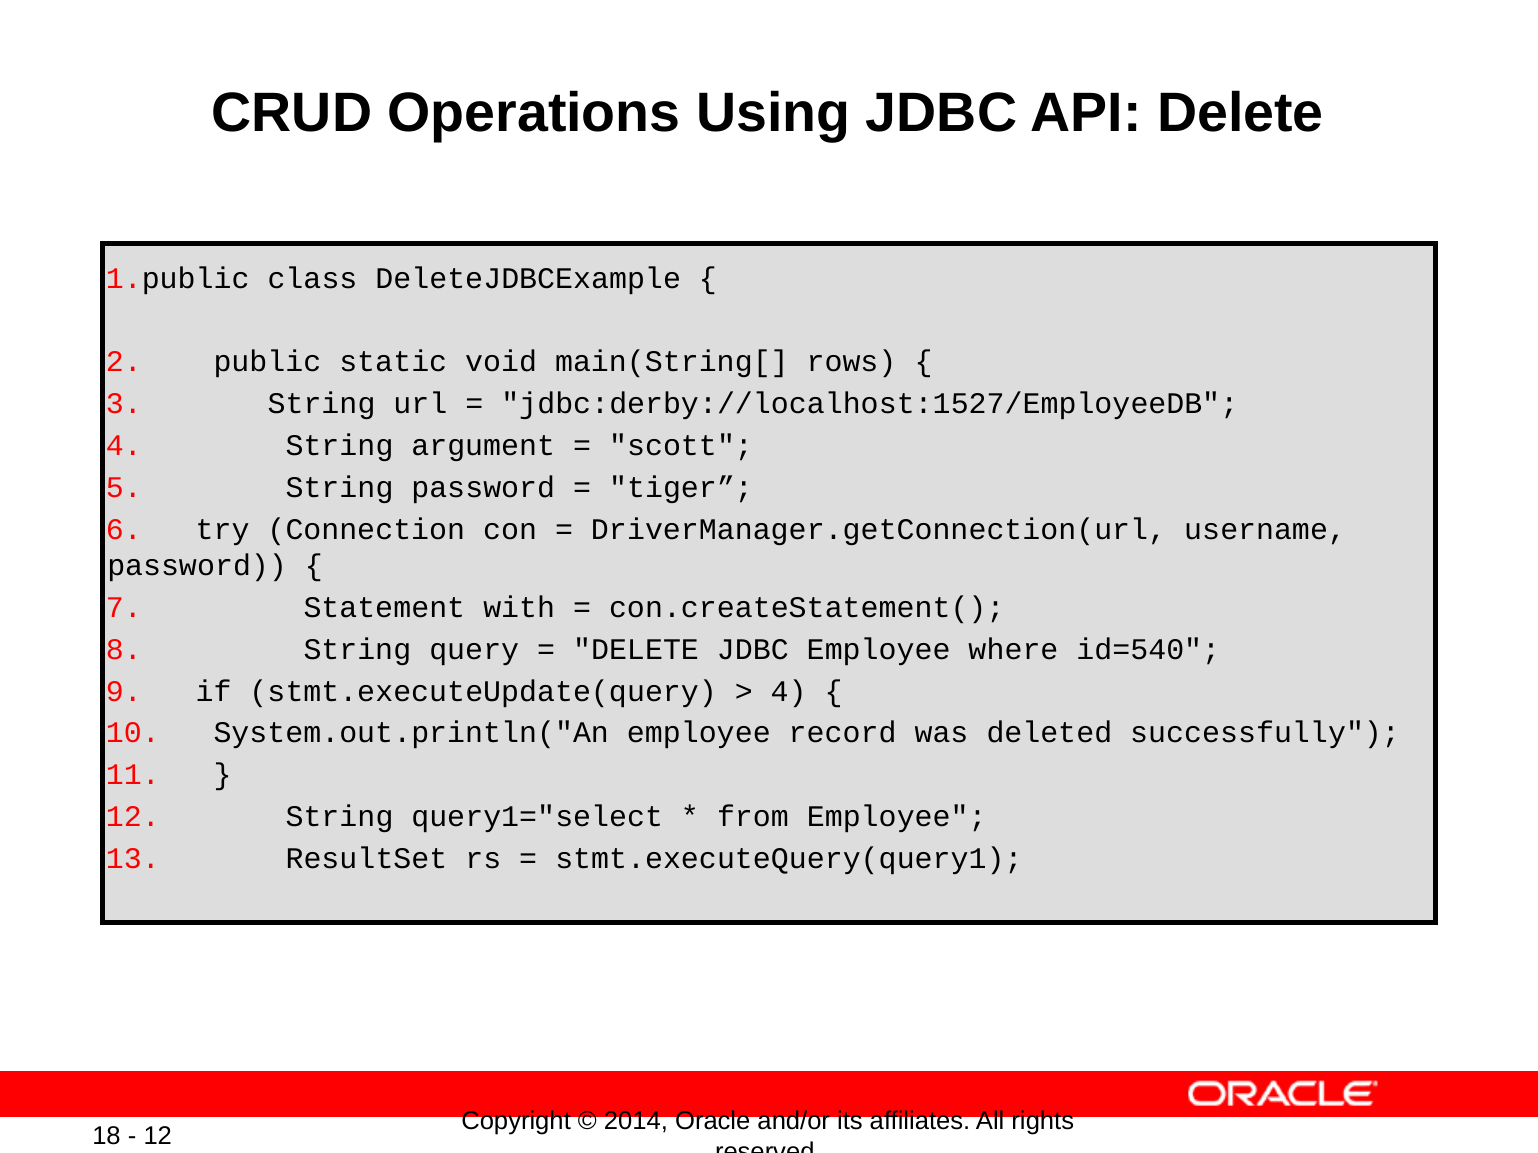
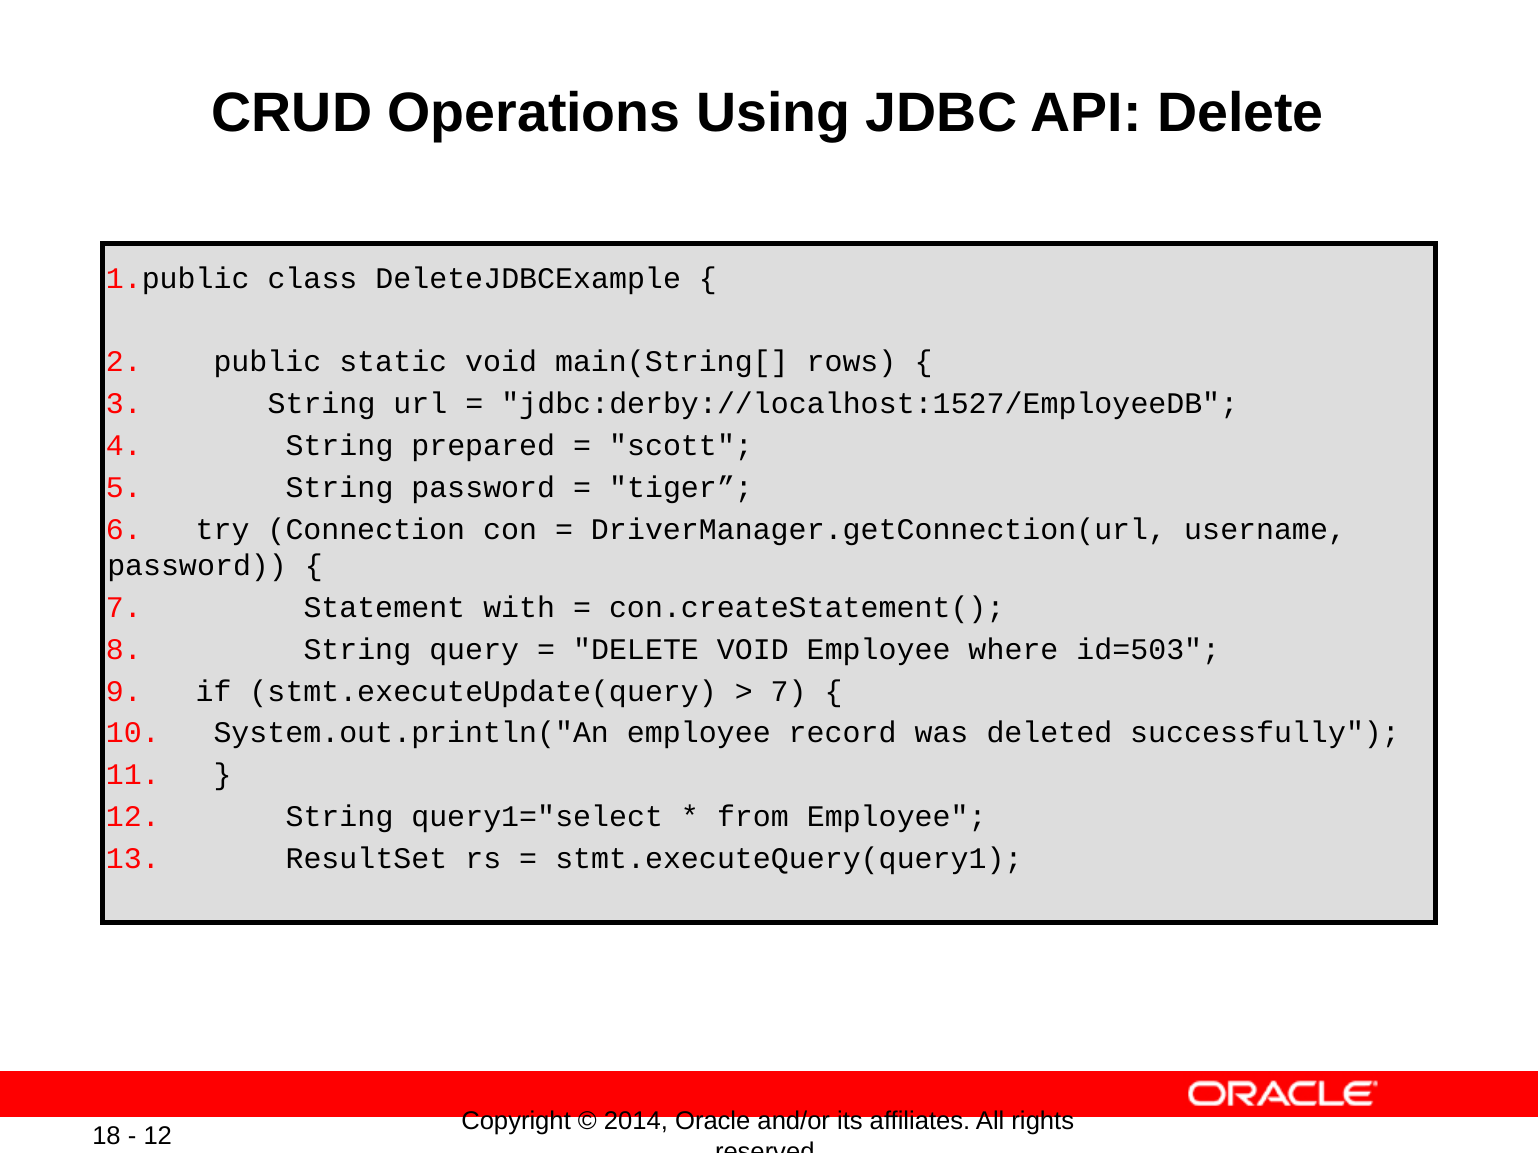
argument: argument -> prepared
DELETE JDBC: JDBC -> VOID
id=540: id=540 -> id=503
4 at (789, 691): 4 -> 7
